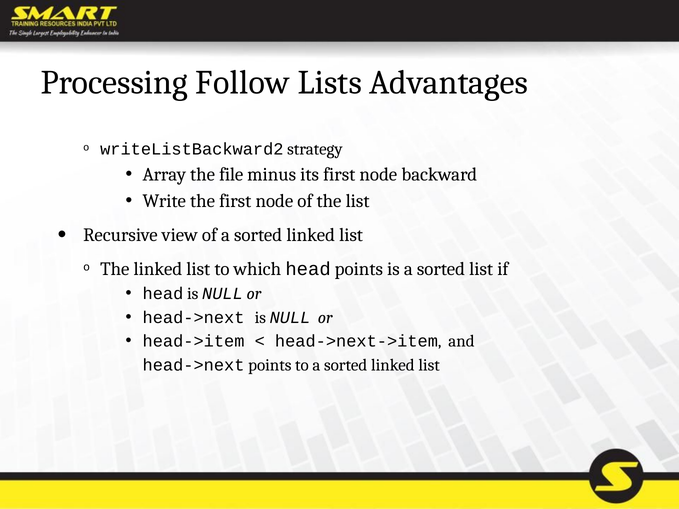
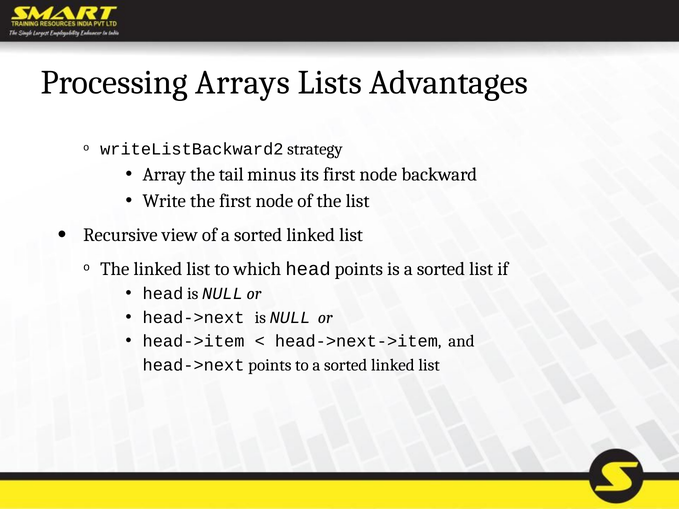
Follow: Follow -> Arrays
file: file -> tail
